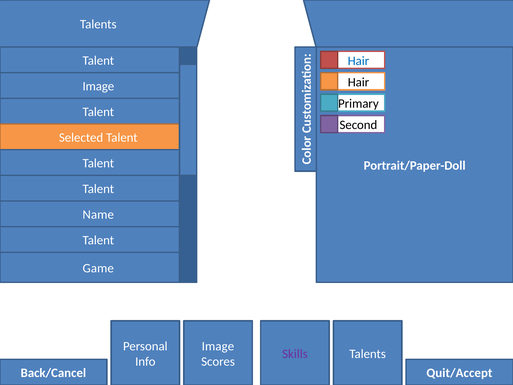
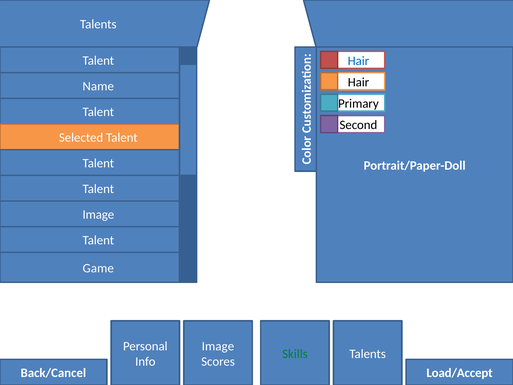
Image at (98, 86): Image -> Name
Name at (98, 215): Name -> Image
Skills colour: purple -> green
Quit/Accept: Quit/Accept -> Load/Accept
